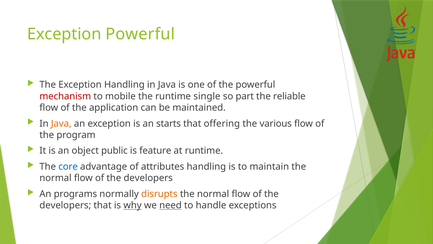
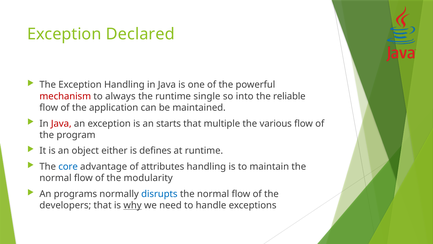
Exception Powerful: Powerful -> Declared
mobile: mobile -> always
part: part -> into
Java at (61, 123) colour: orange -> red
offering: offering -> multiple
public: public -> either
feature: feature -> defines
developers at (148, 178): developers -> modularity
disrupts colour: orange -> blue
need underline: present -> none
